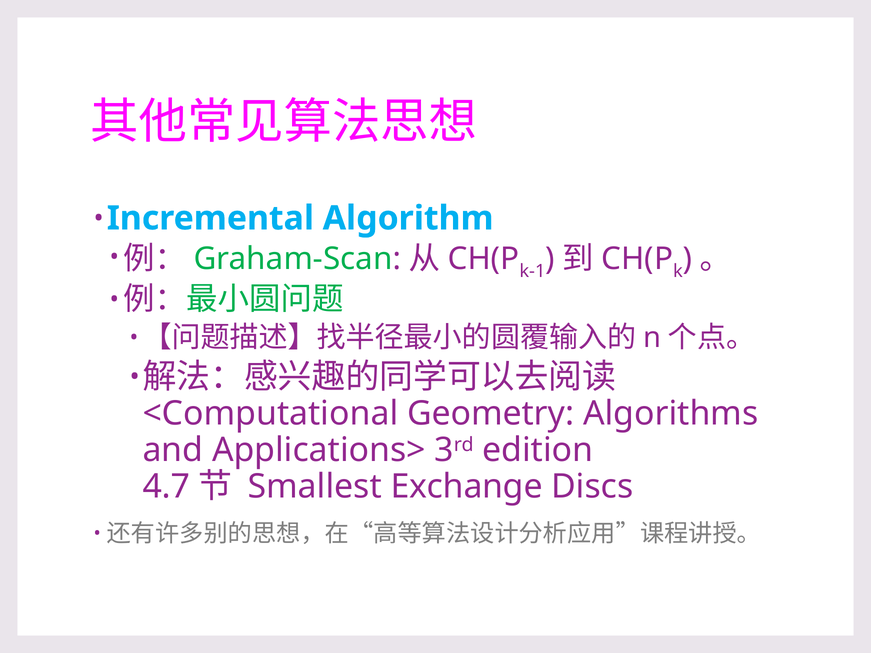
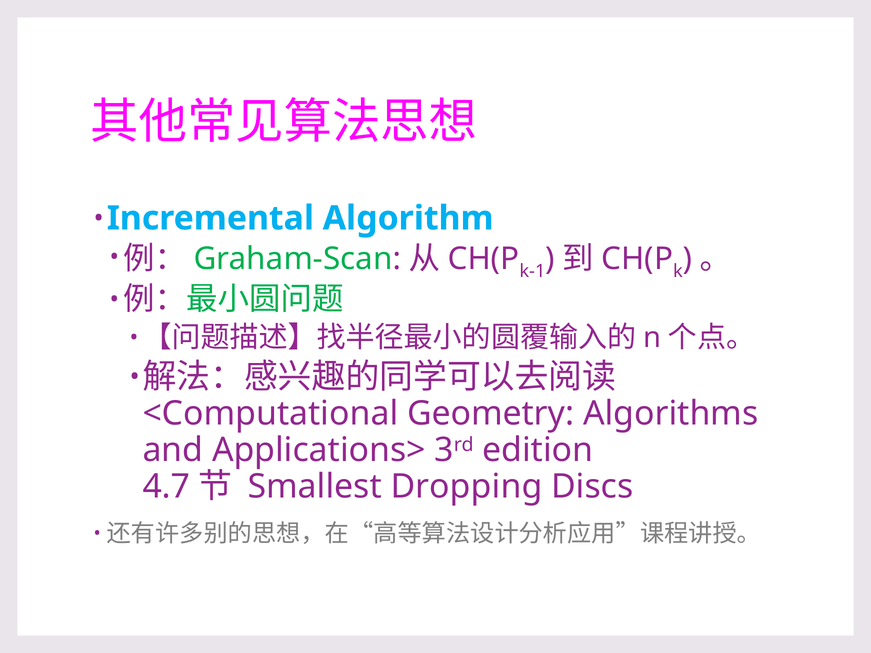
Exchange: Exchange -> Dropping
